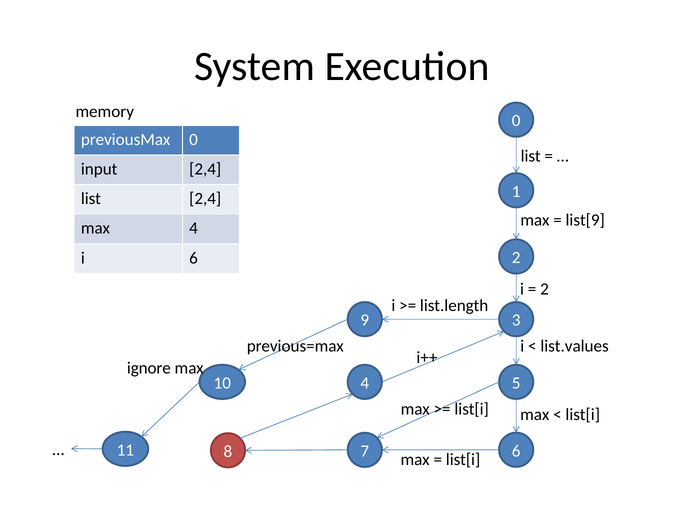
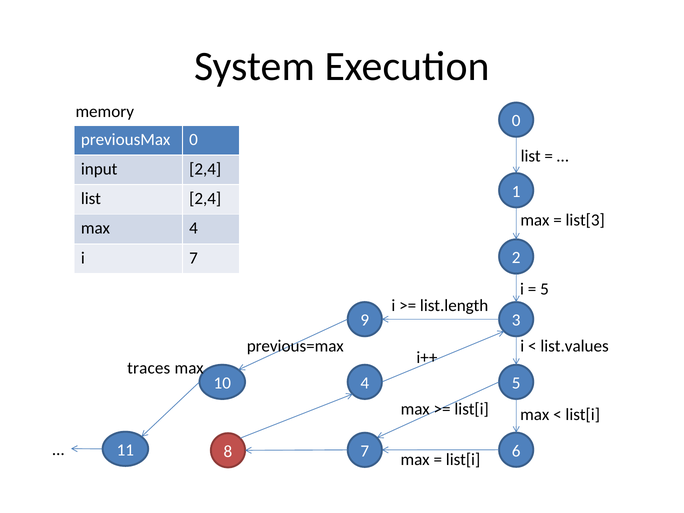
list[9: list[9 -> list[3
i 6: 6 -> 7
2 at (544, 289): 2 -> 5
ignore: ignore -> traces
